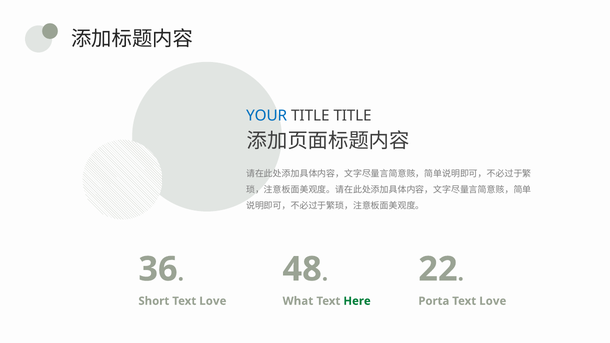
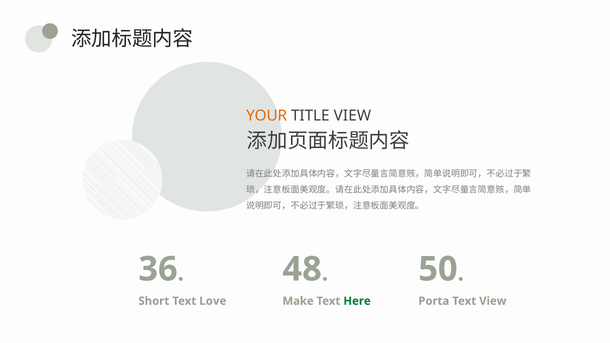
YOUR colour: blue -> orange
TITLE TITLE: TITLE -> VIEW
22: 22 -> 50
What: What -> Make
Love at (493, 301): Love -> View
